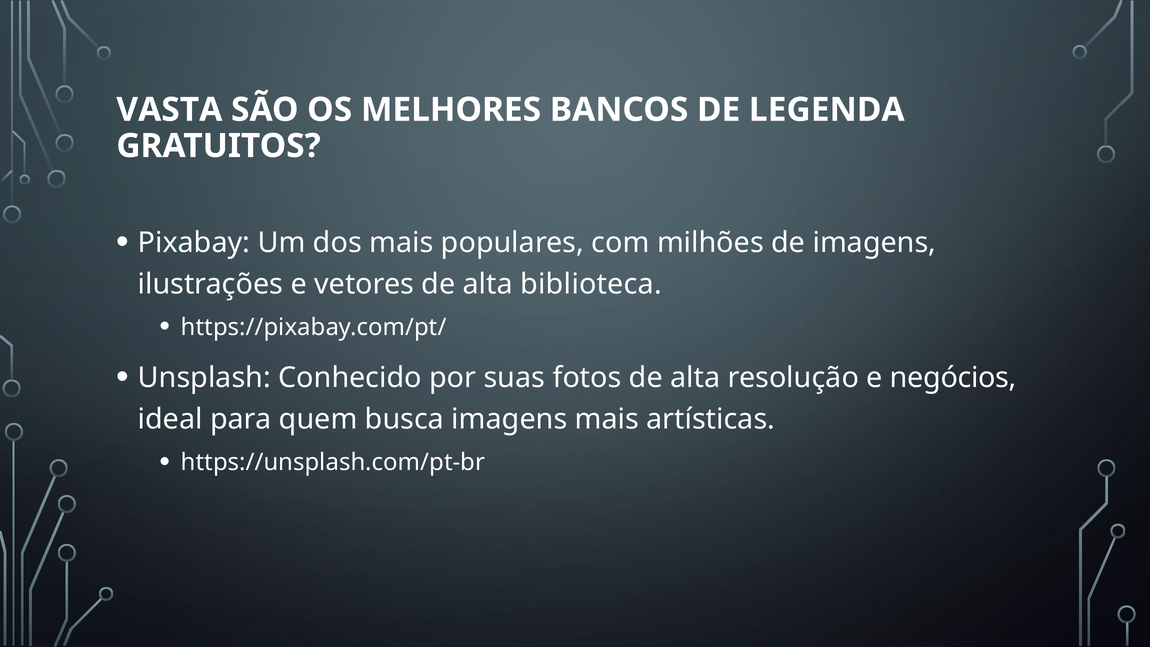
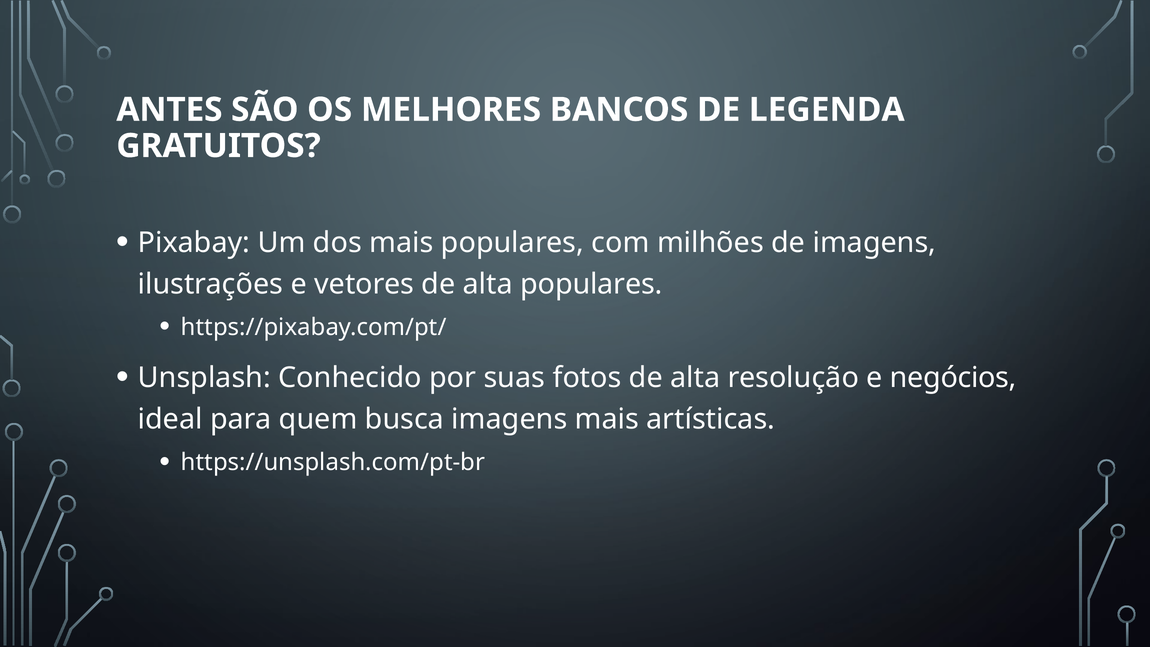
VASTA: VASTA -> ANTES
alta biblioteca: biblioteca -> populares
